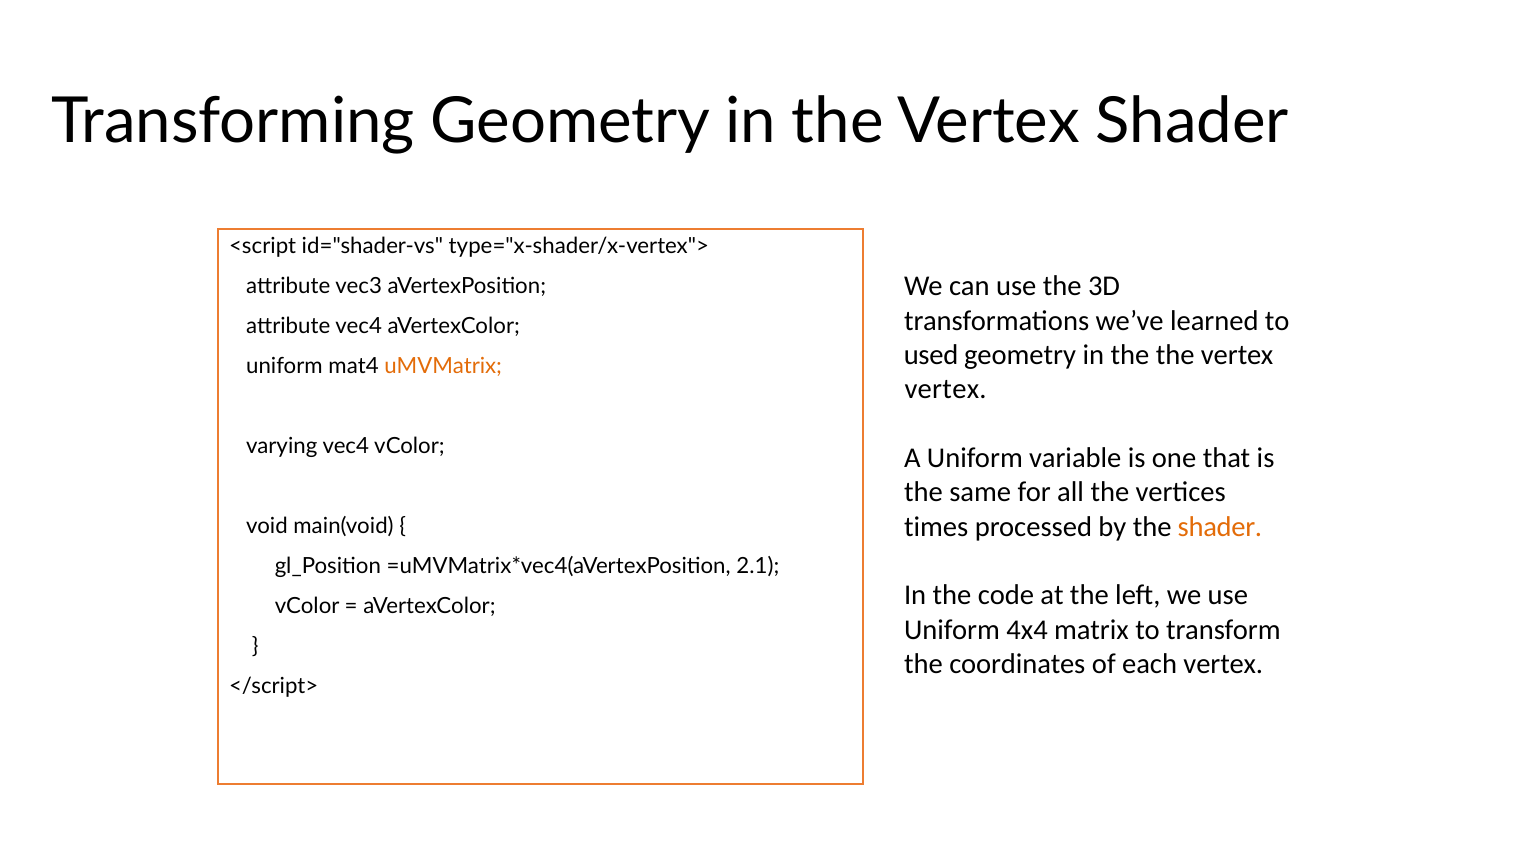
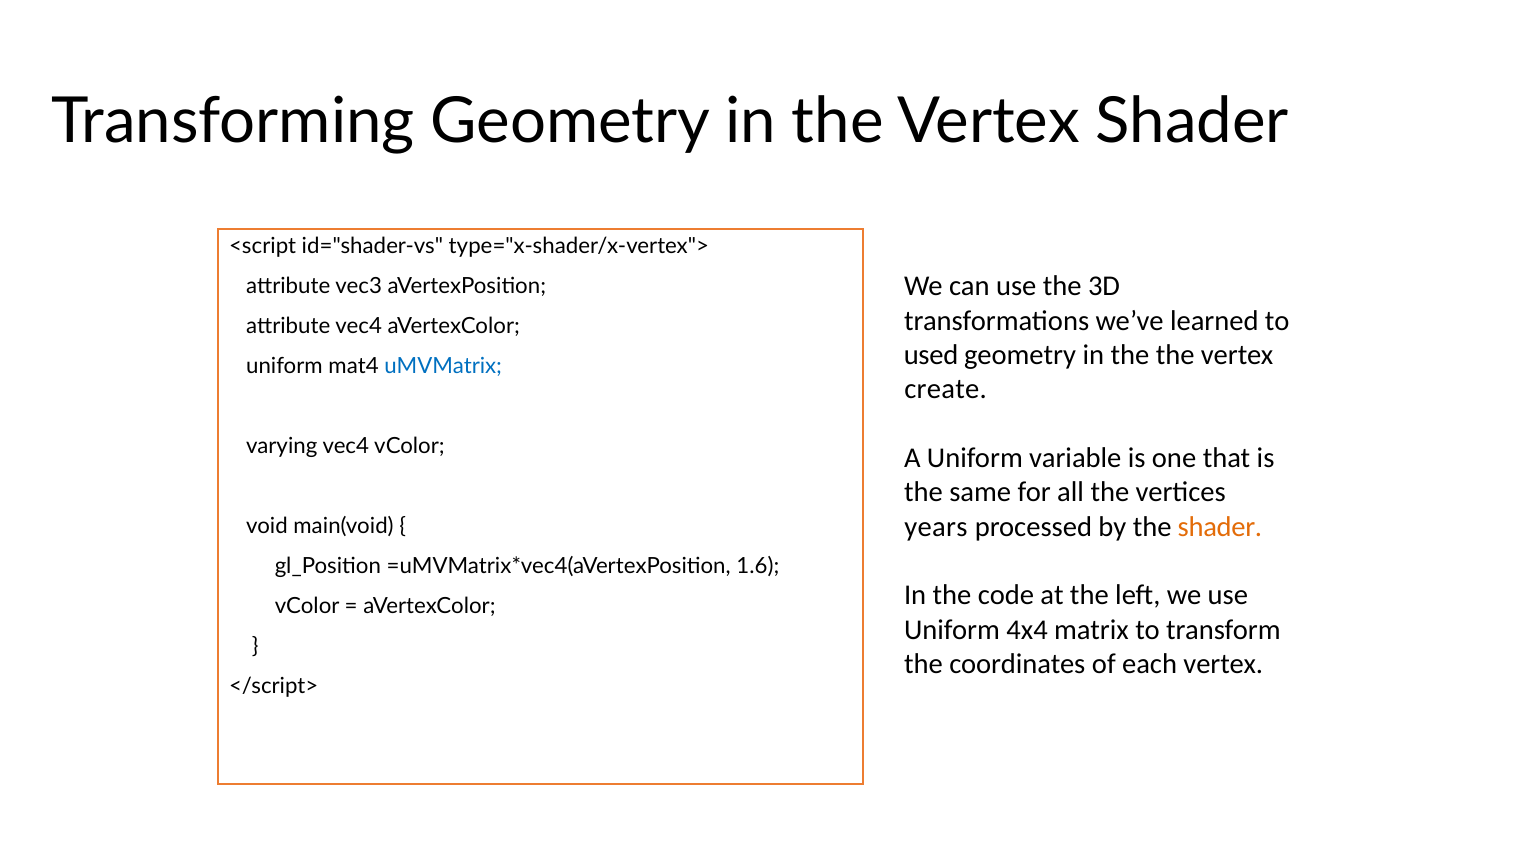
uMVMatrix colour: orange -> blue
vertex at (946, 389): vertex -> create
times: times -> years
2.1: 2.1 -> 1.6
